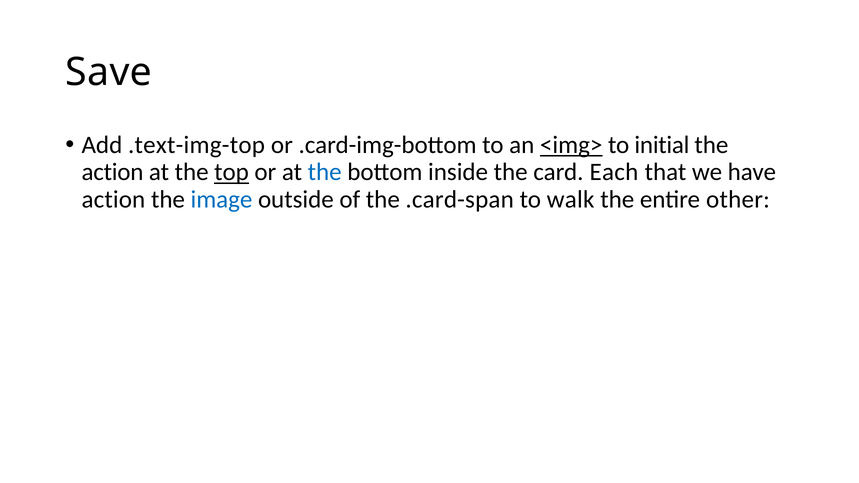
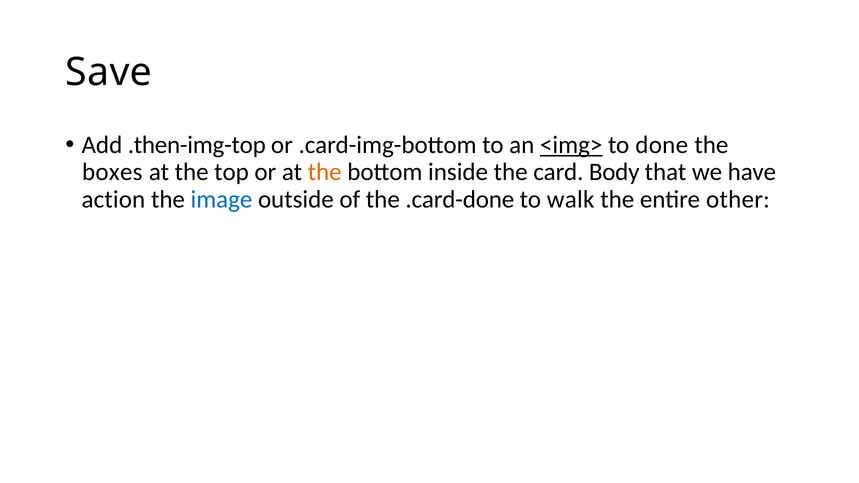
.text-img-top: .text-img-top -> .then-img-top
initial: initial -> done
action at (113, 172): action -> boxes
top underline: present -> none
the at (325, 172) colour: blue -> orange
Each: Each -> Body
.card-span: .card-span -> .card-done
